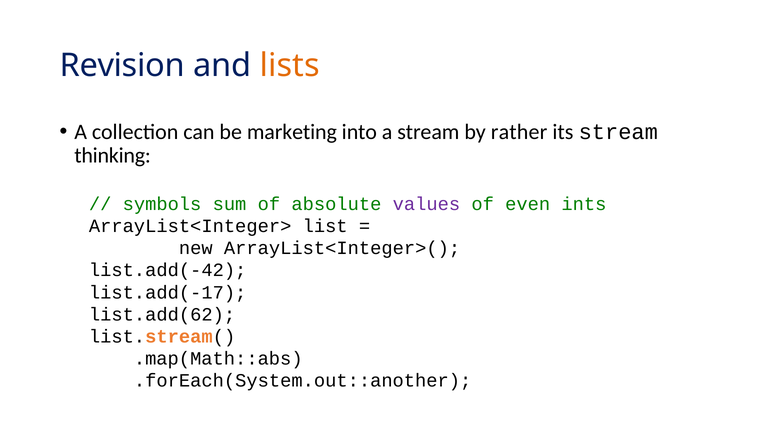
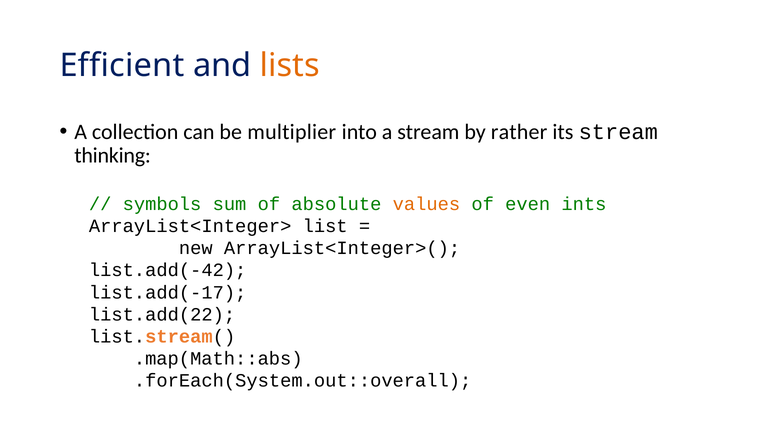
Revision: Revision -> Efficient
marketing: marketing -> multiplier
values colour: purple -> orange
list.add(62: list.add(62 -> list.add(22
.forEach(System.out::another: .forEach(System.out::another -> .forEach(System.out::overall
